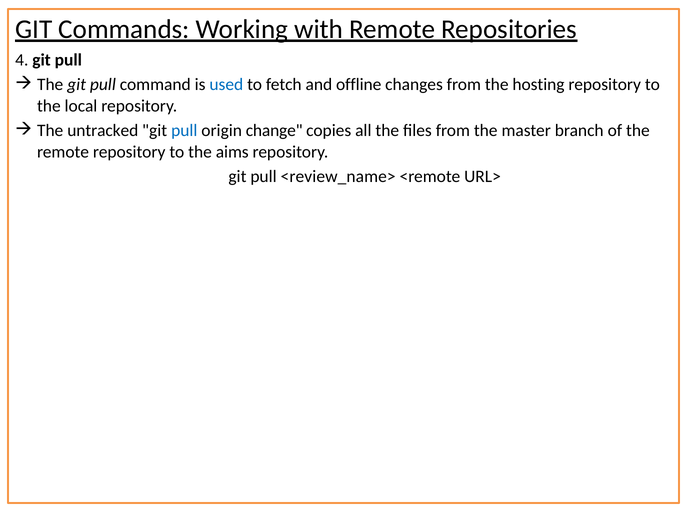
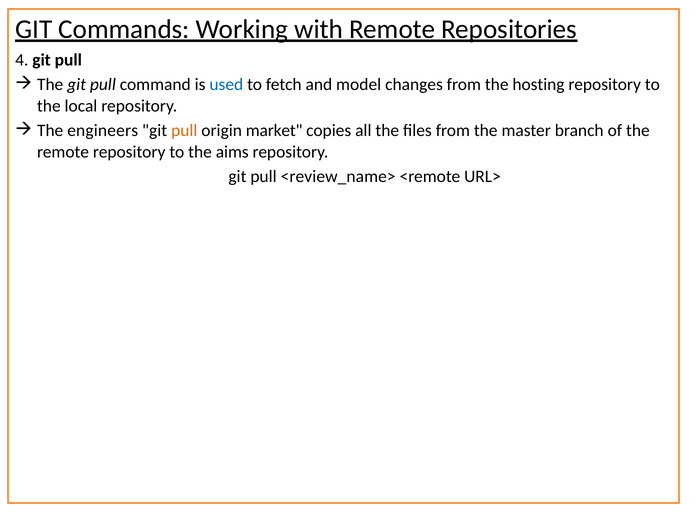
offline: offline -> model
untracked: untracked -> engineers
pull at (184, 131) colour: blue -> orange
change: change -> market
